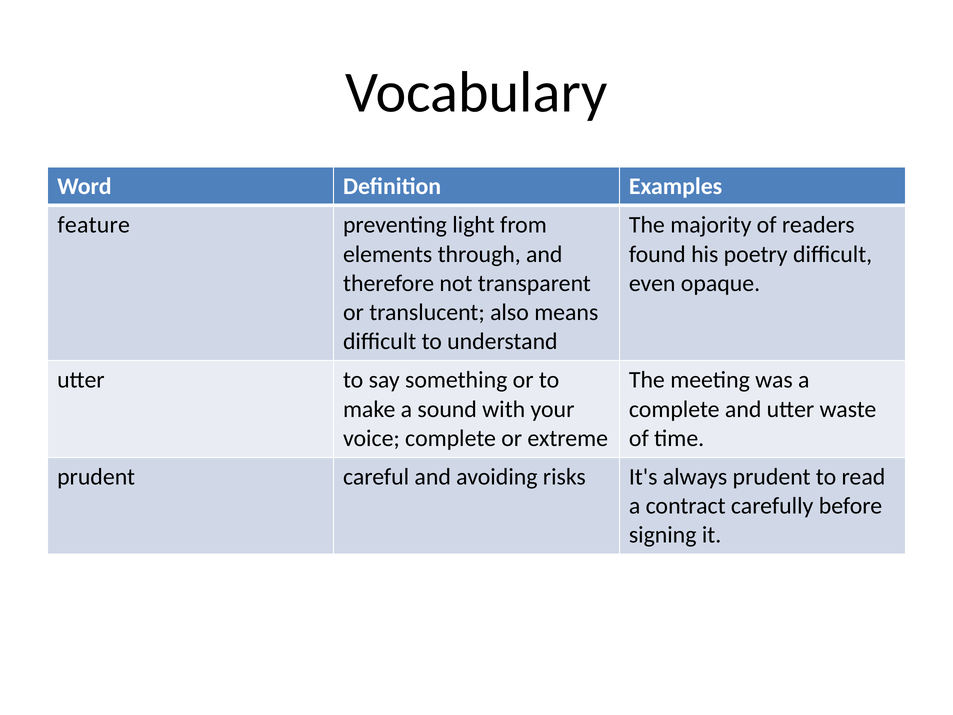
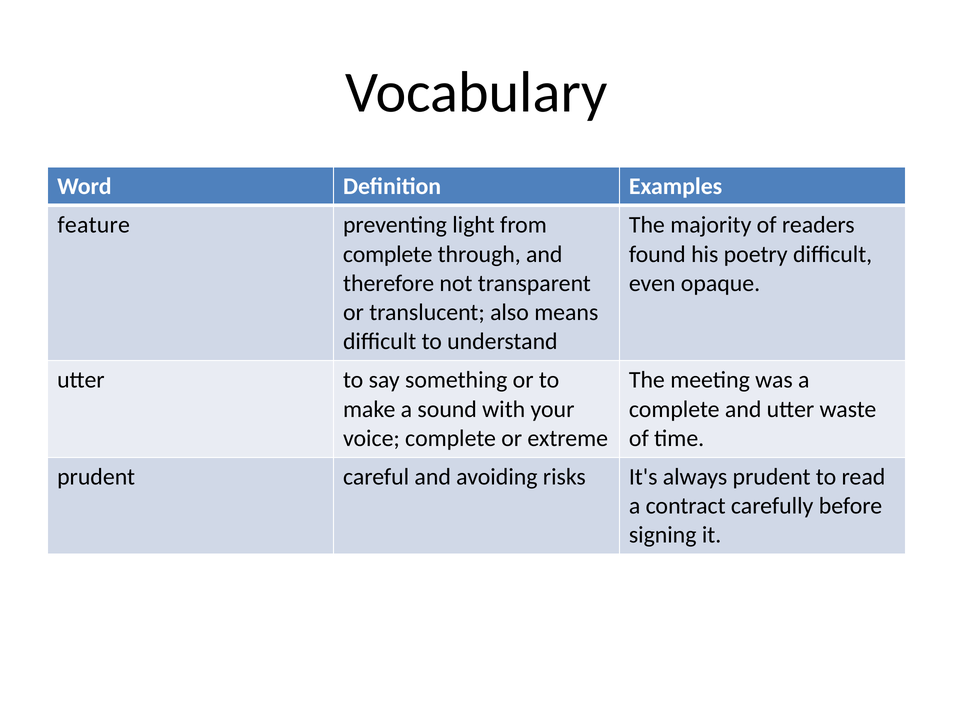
elements at (388, 254): elements -> complete
